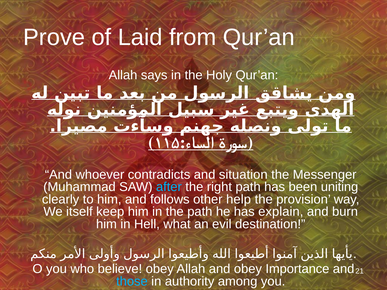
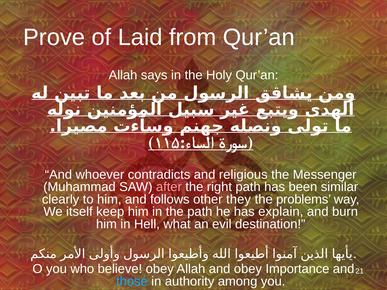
situation: situation -> religious
after colour: light blue -> pink
uniting: uniting -> similar
help: help -> they
provision: provision -> problems
